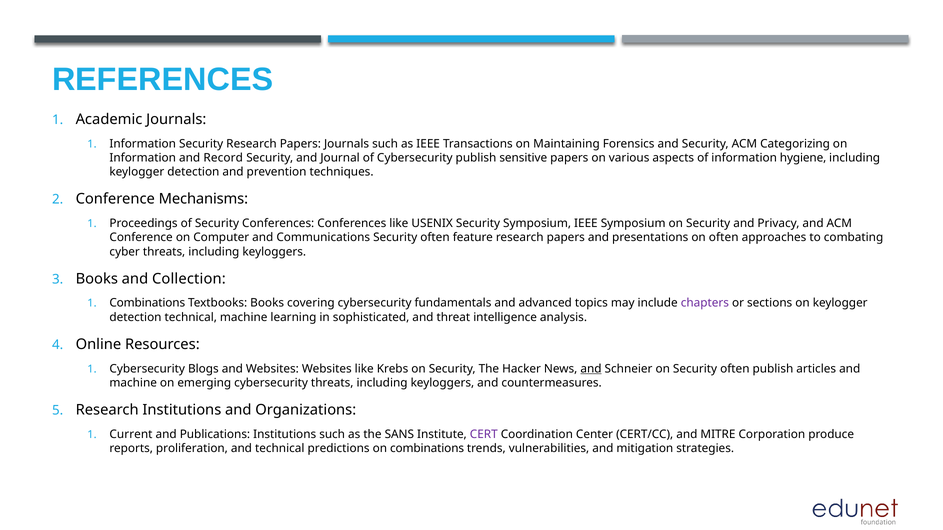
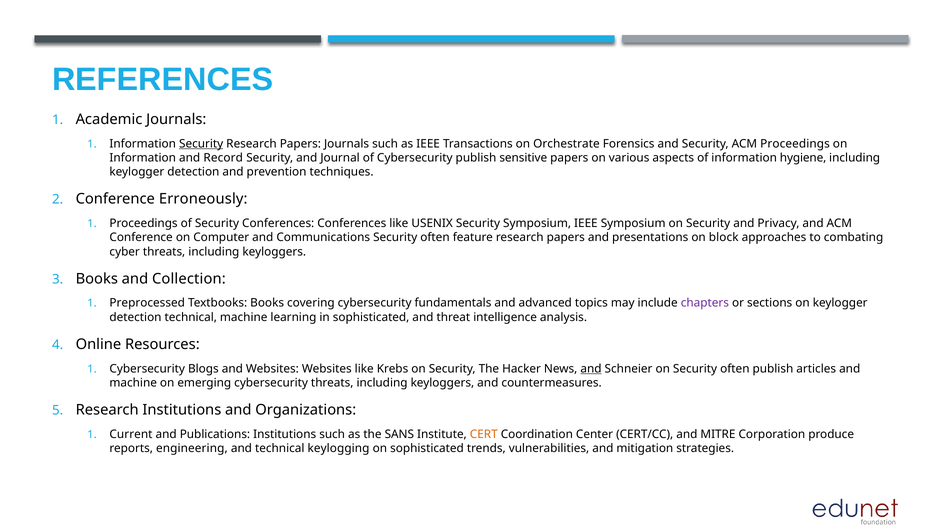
Security at (201, 144) underline: none -> present
Maintaining: Maintaining -> Orchestrate
ACM Categorizing: Categorizing -> Proceedings
Mechanisms: Mechanisms -> Erroneously
on often: often -> block
Combinations at (147, 303): Combinations -> Preprocessed
CERT colour: purple -> orange
proliferation: proliferation -> engineering
predictions: predictions -> keylogging
on combinations: combinations -> sophisticated
